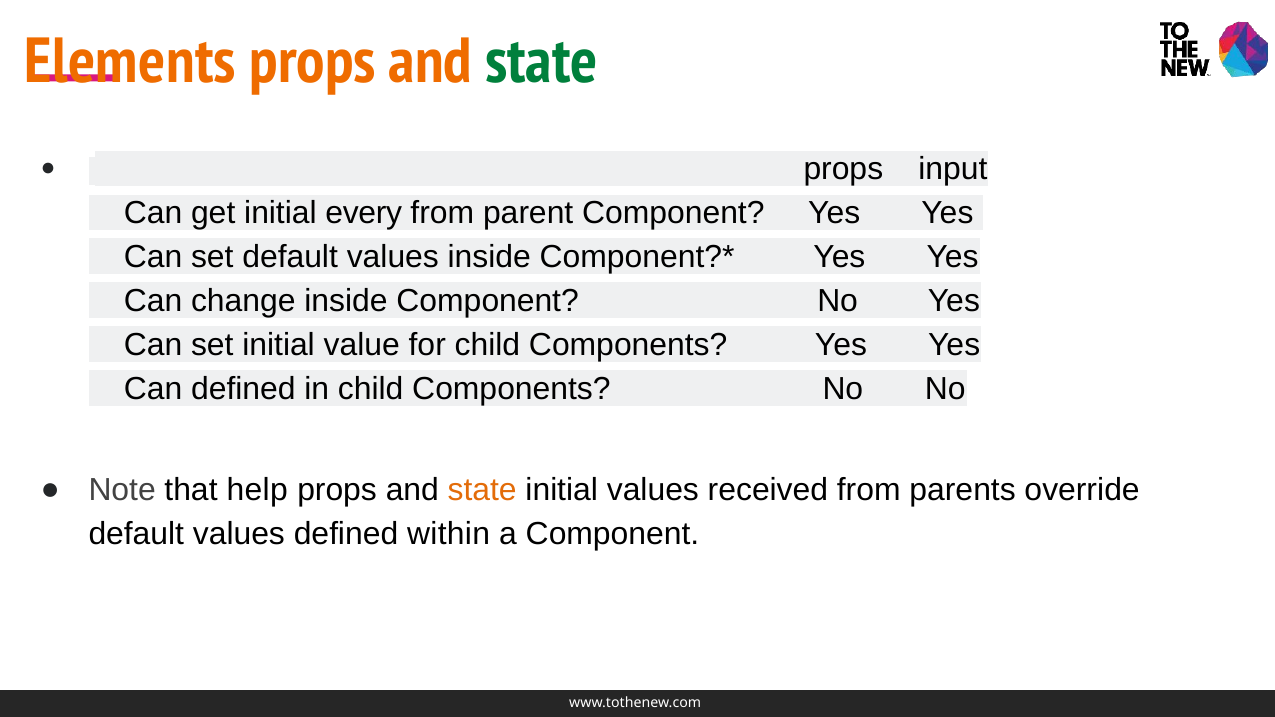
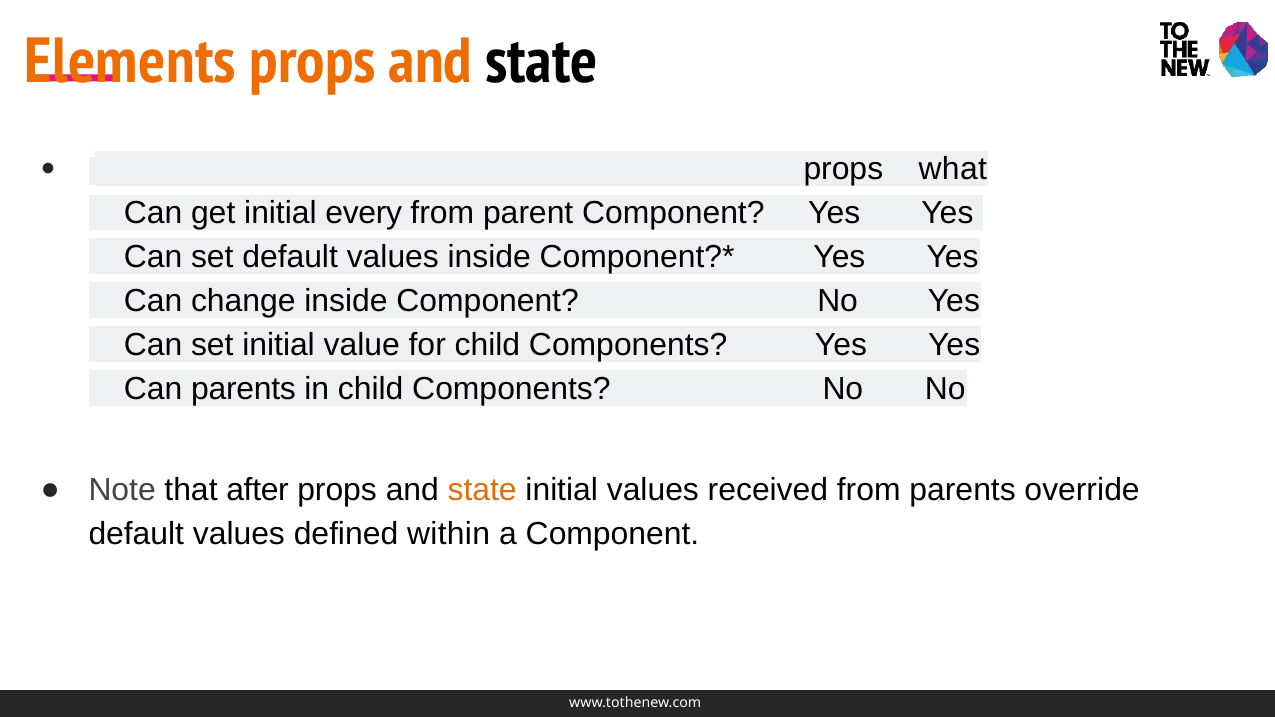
state at (542, 62) colour: green -> black
input: input -> what
Can defined: defined -> parents
help: help -> after
